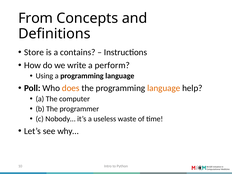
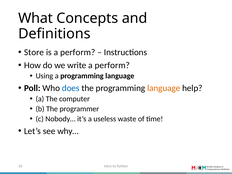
From: From -> What
is a contains: contains -> perform
does colour: orange -> blue
